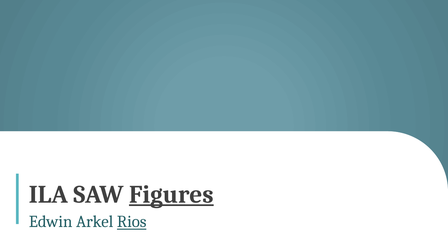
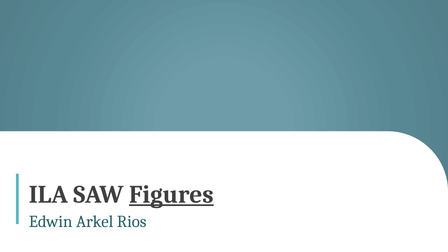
Rios underline: present -> none
